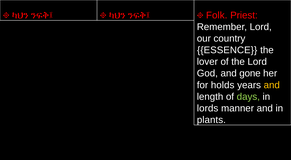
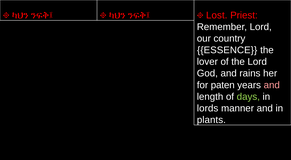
Folk: Folk -> Lost
gone: gone -> rains
holds: holds -> paten
and at (272, 85) colour: yellow -> pink
